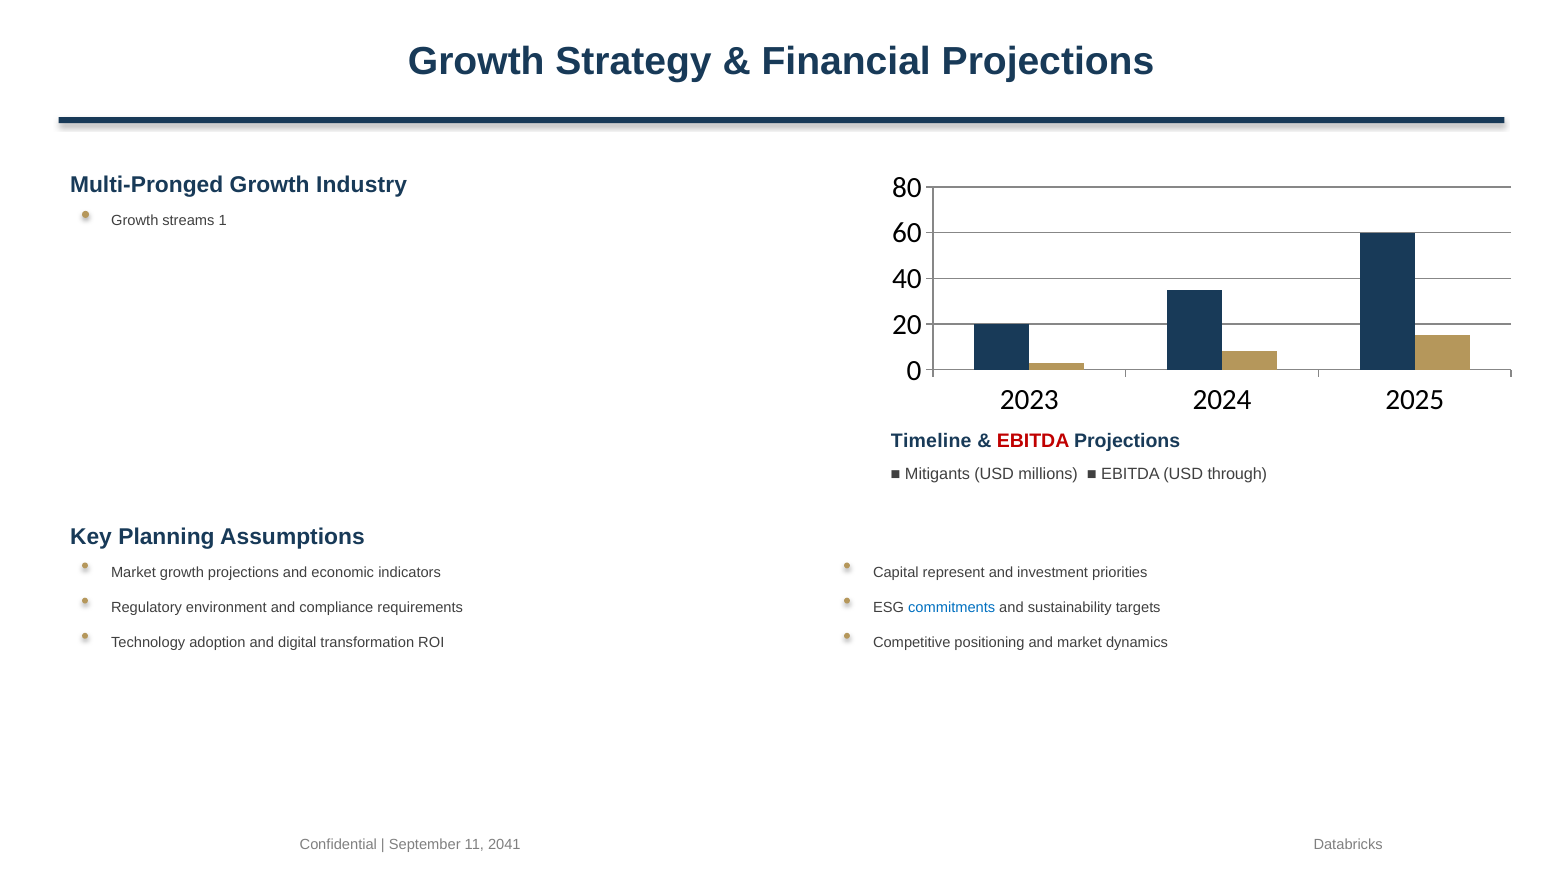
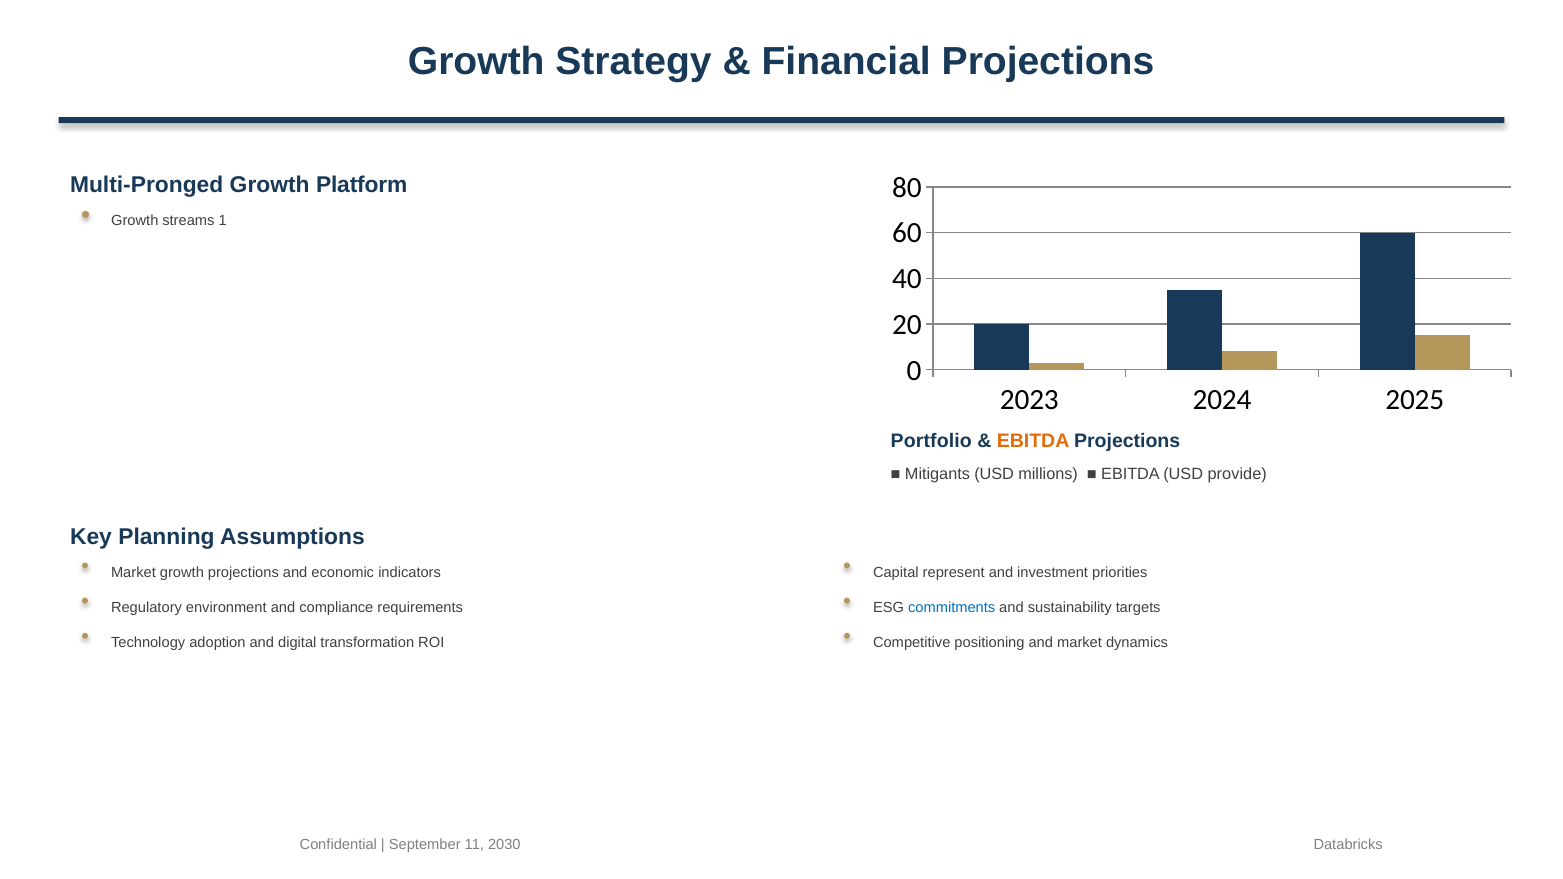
Industry: Industry -> Platform
Timeline: Timeline -> Portfolio
EBITDA at (1033, 441) colour: red -> orange
through: through -> provide
2041: 2041 -> 2030
